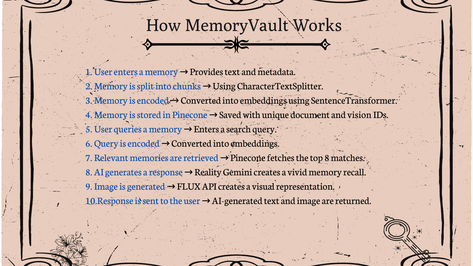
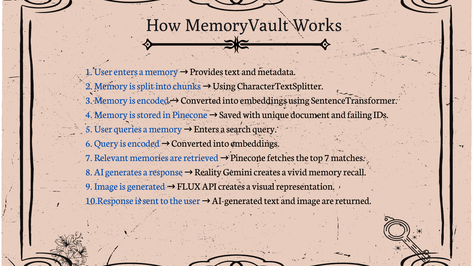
vision: vision -> failing
8: 8 -> 7
